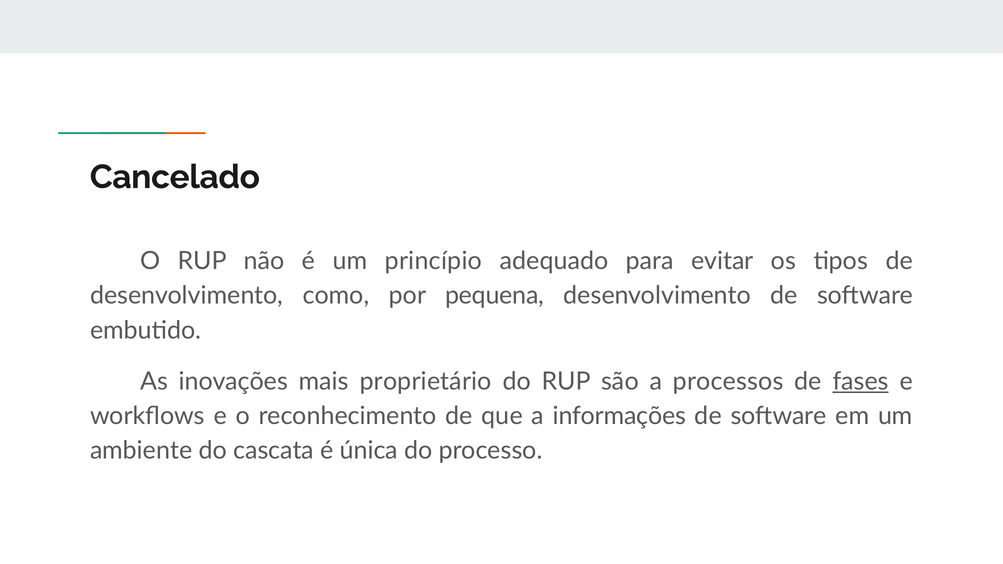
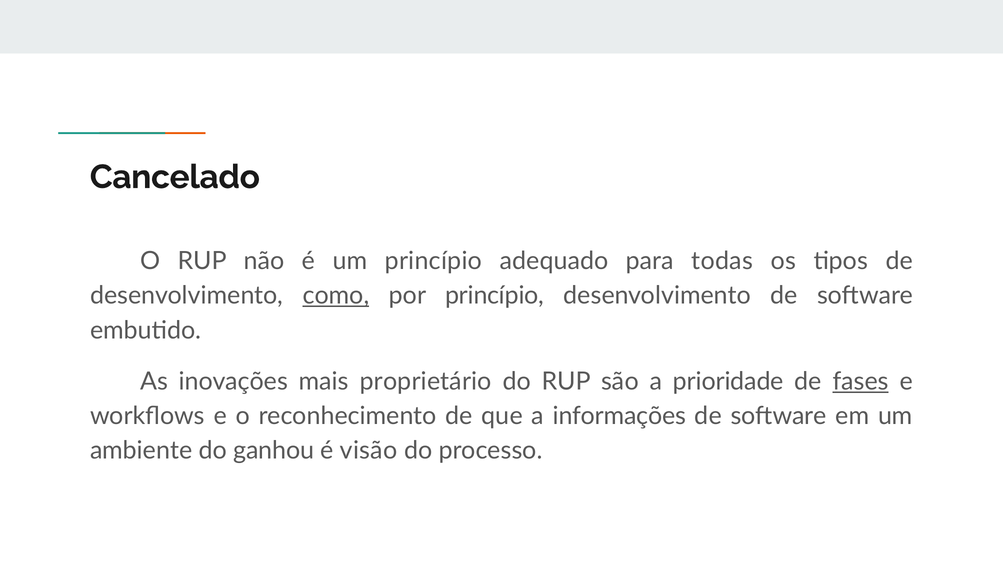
evitar: evitar -> todas
como underline: none -> present
por pequena: pequena -> princípio
processos: processos -> prioridade
cascata: cascata -> ganhou
única: única -> visão
